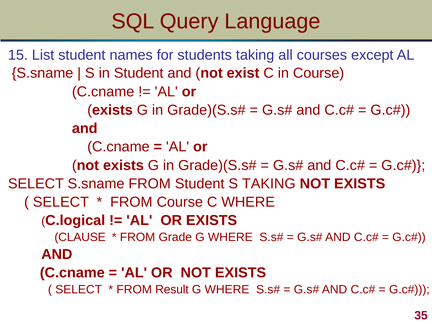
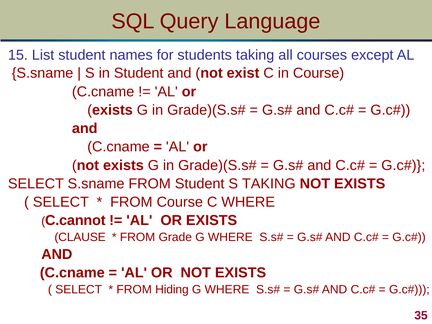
C.logical: C.logical -> C.cannot
Result: Result -> Hiding
